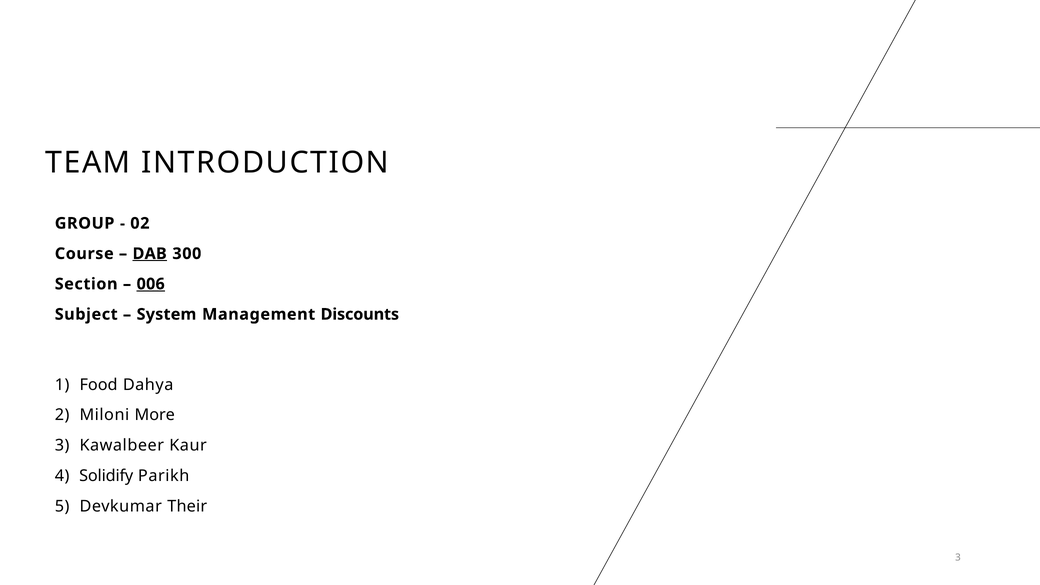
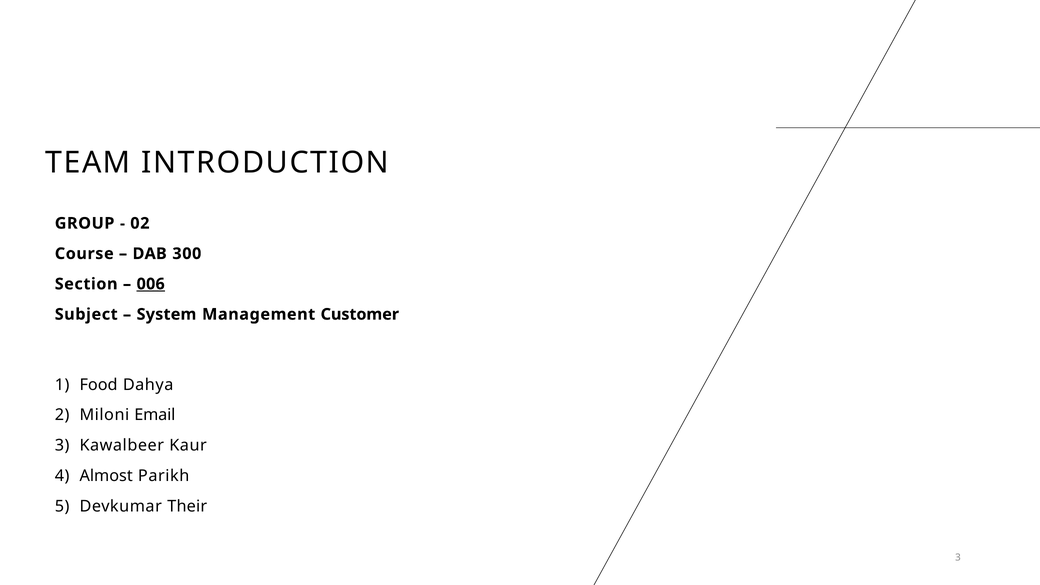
DAB underline: present -> none
Discounts: Discounts -> Customer
More: More -> Email
Solidify: Solidify -> Almost
